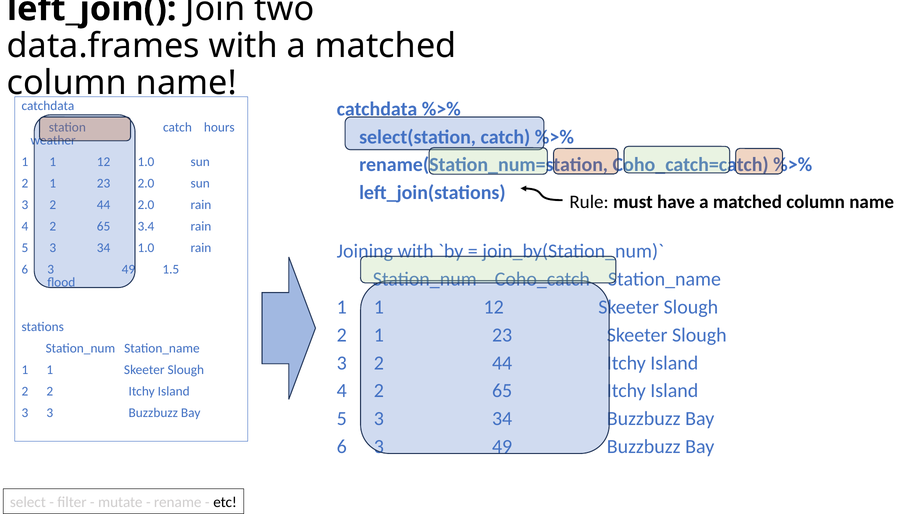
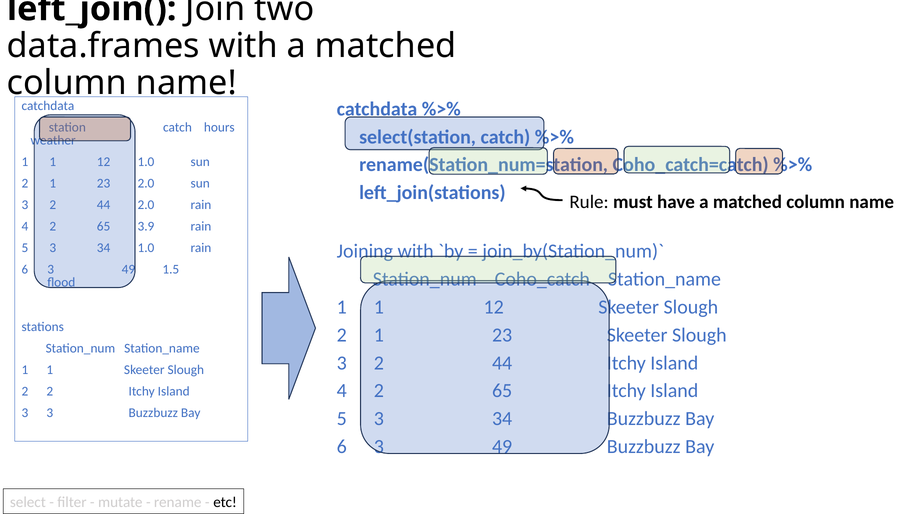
3.4: 3.4 -> 3.9
